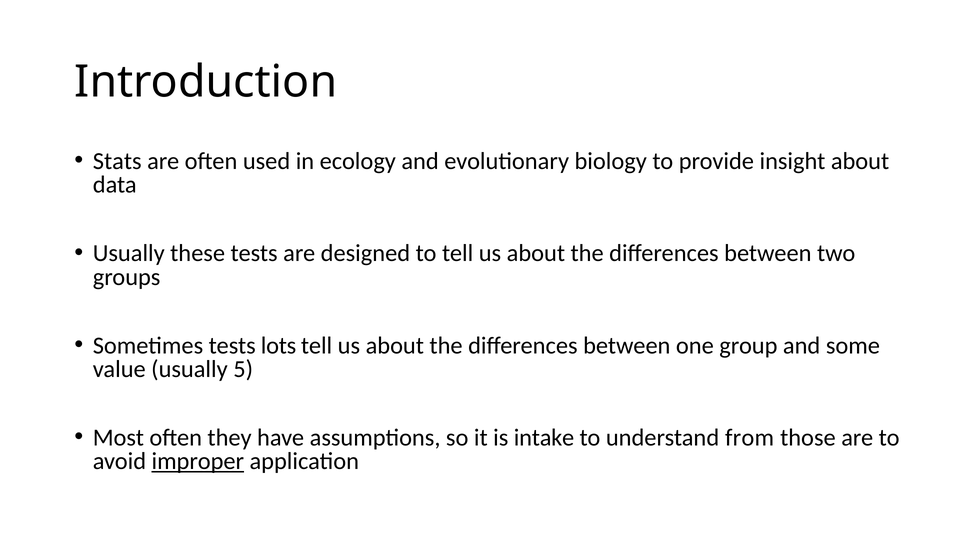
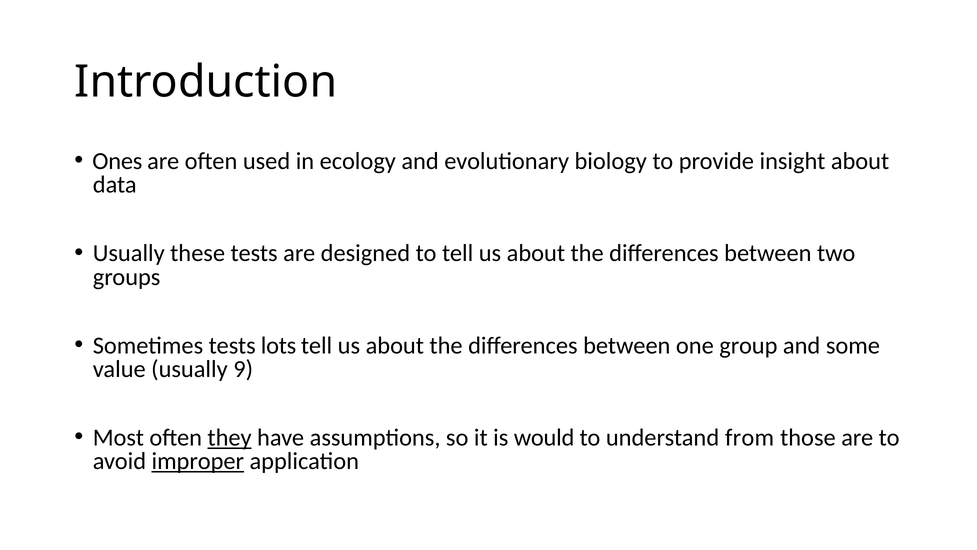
Stats: Stats -> Ones
5: 5 -> 9
they underline: none -> present
intake: intake -> would
